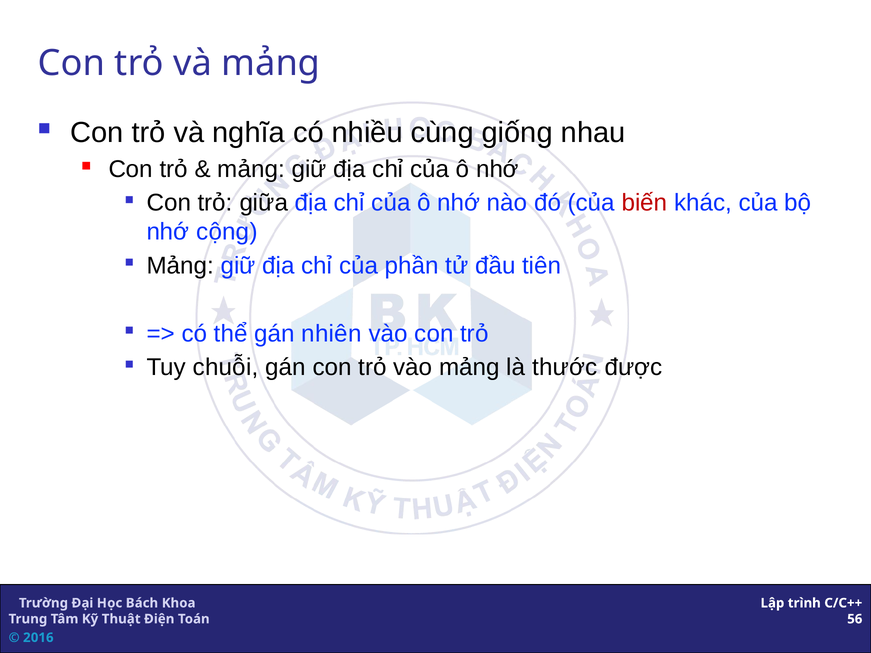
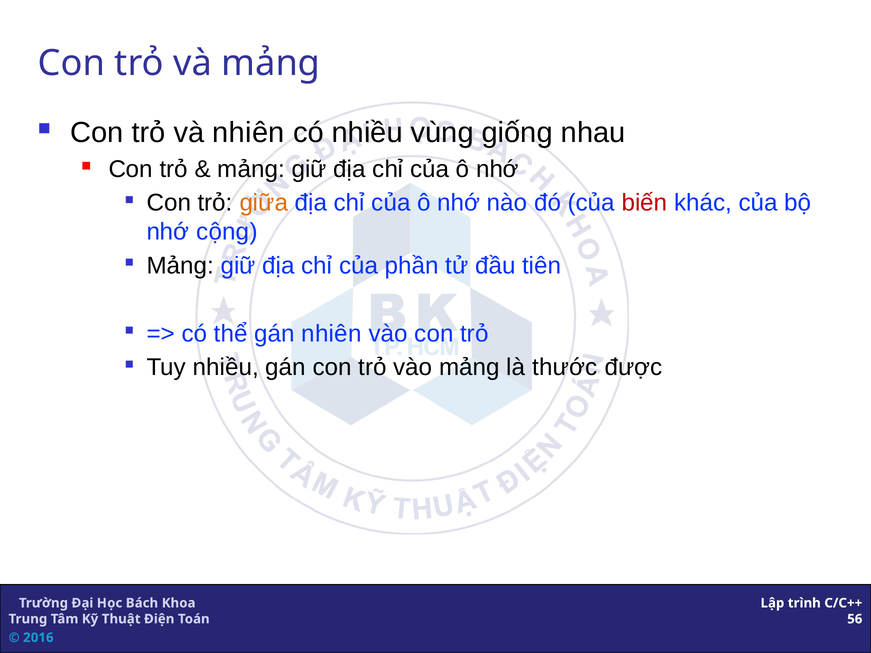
và nghĩa: nghĩa -> nhiên
cùng: cùng -> vùng
giữa colour: black -> orange
Tuy chuỗi: chuỗi -> nhiều
